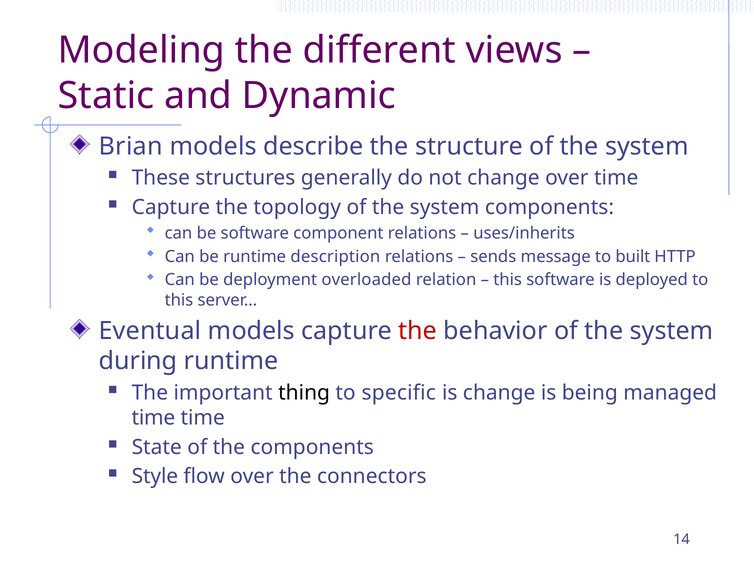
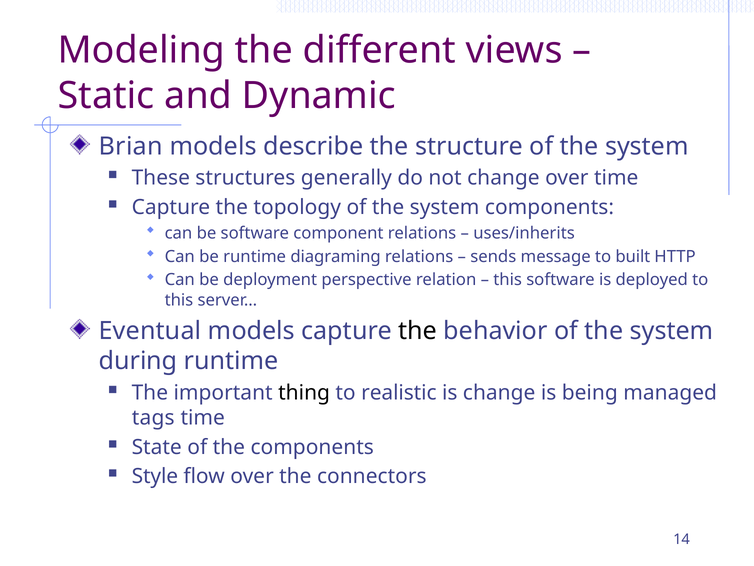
description: description -> diagraming
overloaded: overloaded -> perspective
the at (418, 331) colour: red -> black
specific: specific -> realistic
time at (153, 417): time -> tags
